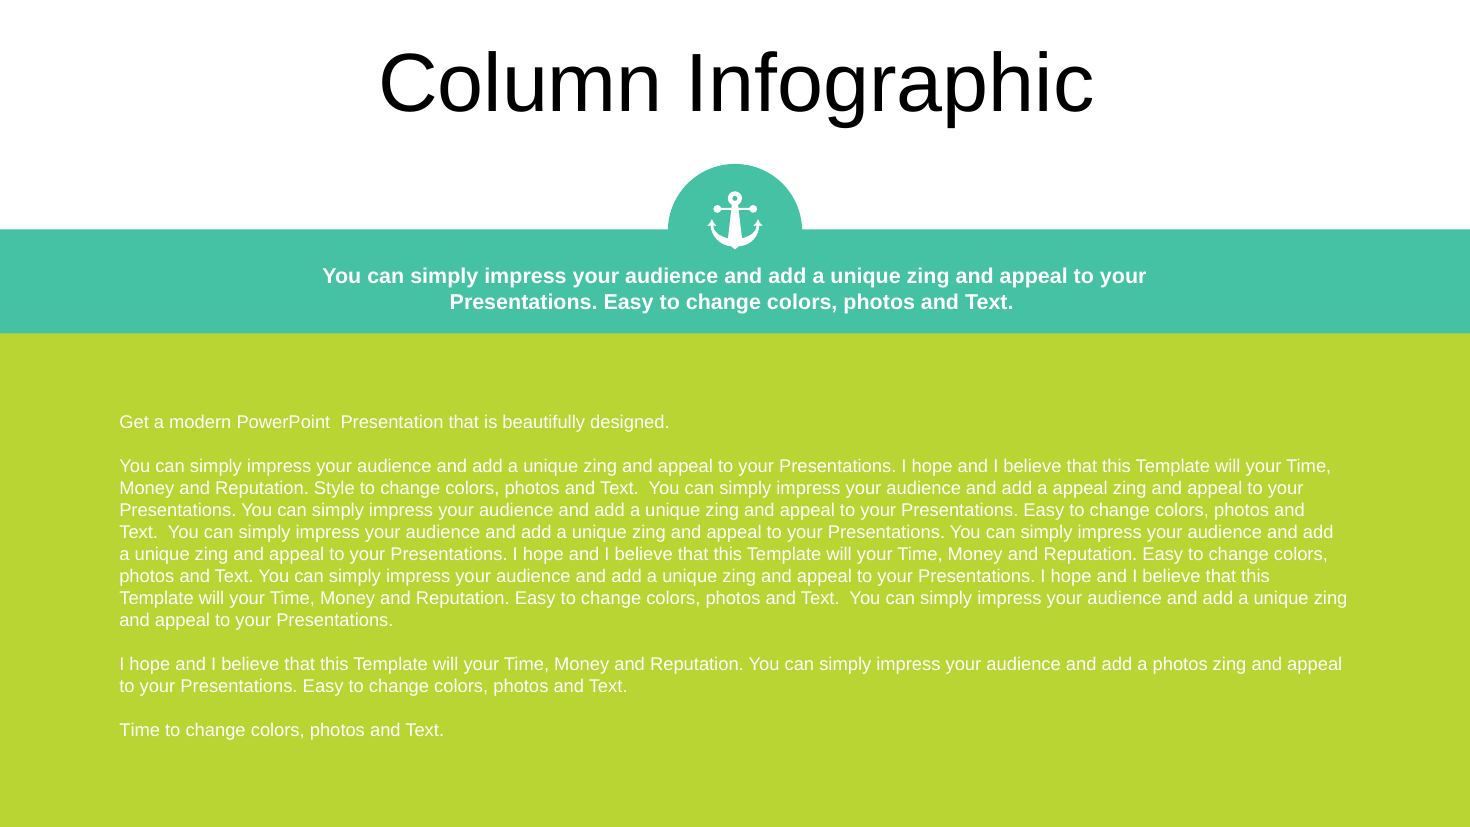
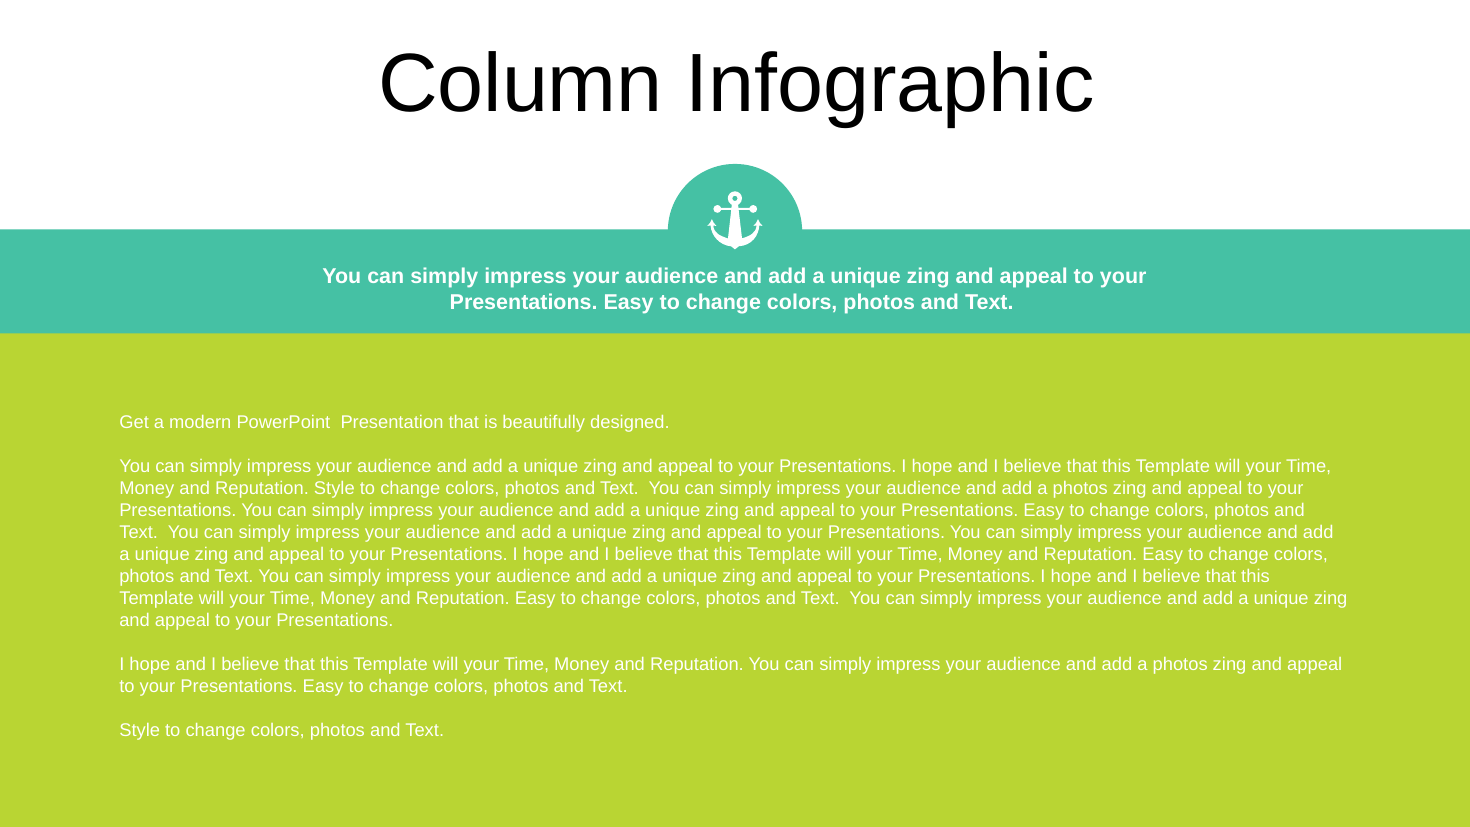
appeal at (1080, 488): appeal -> photos
Time at (140, 731): Time -> Style
